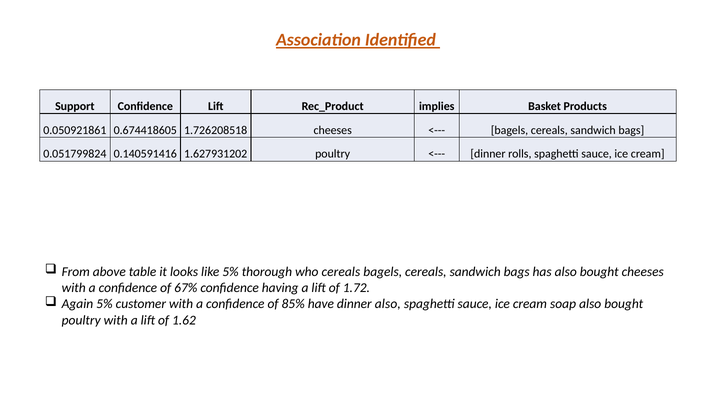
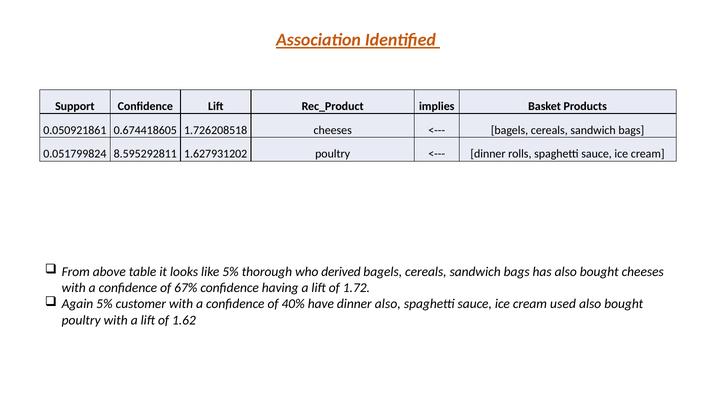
0.140591416: 0.140591416 -> 8.595292811
who cereals: cereals -> derived
85%: 85% -> 40%
soap: soap -> used
